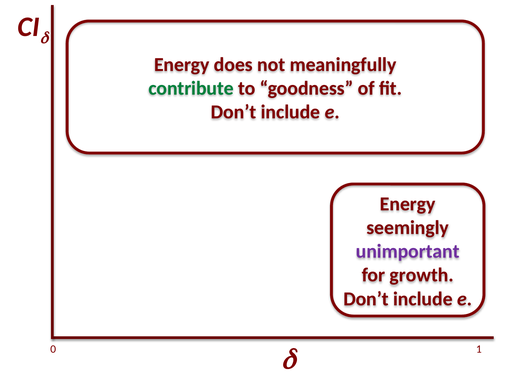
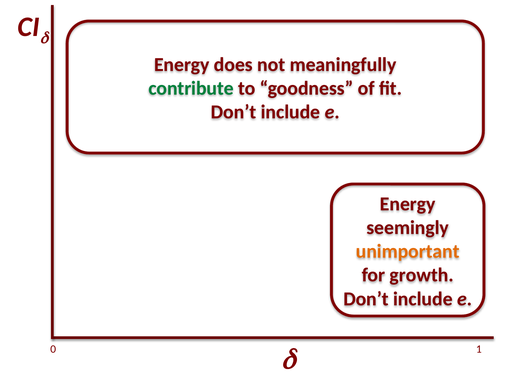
unimportant colour: purple -> orange
